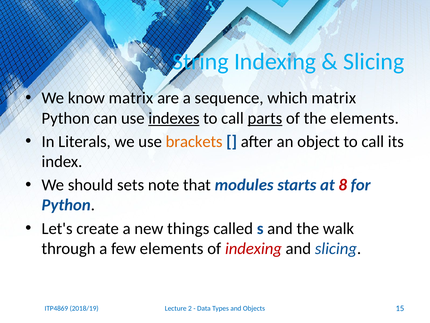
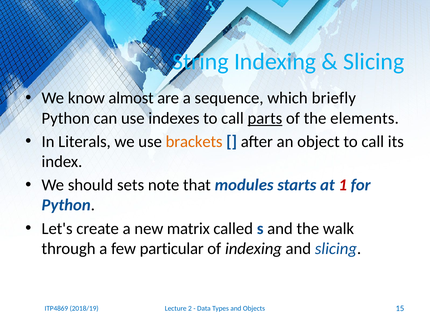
know matrix: matrix -> almost
which matrix: matrix -> briefly
indexes underline: present -> none
8: 8 -> 1
things: things -> matrix
few elements: elements -> particular
indexing at (253, 248) colour: red -> black
